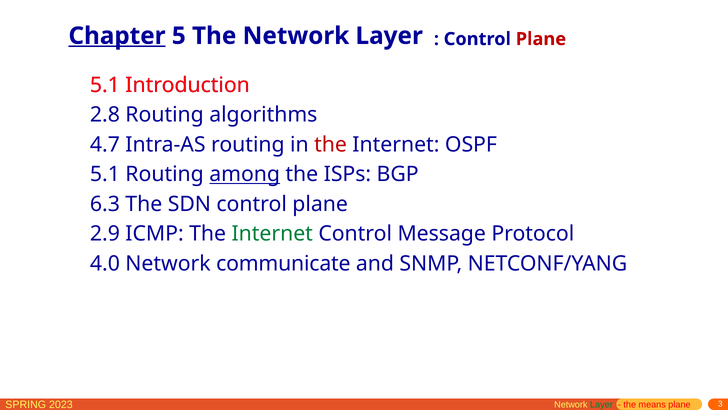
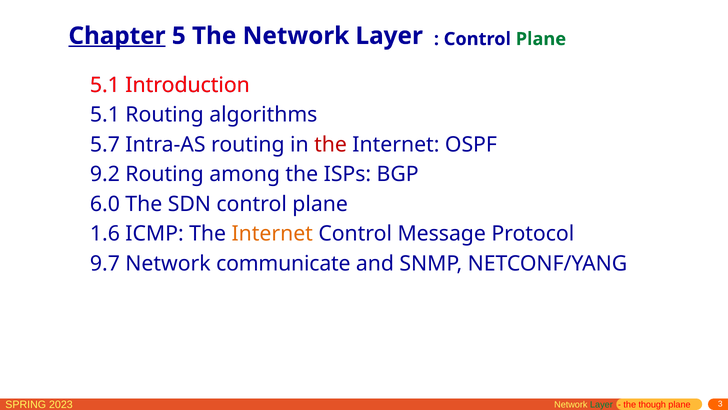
Plane at (541, 39) colour: red -> green
2.8 at (105, 115): 2.8 -> 5.1
4.7: 4.7 -> 5.7
5.1 at (105, 174): 5.1 -> 9.2
among underline: present -> none
6.3: 6.3 -> 6.0
2.9: 2.9 -> 1.6
Internet at (272, 234) colour: green -> orange
4.0: 4.0 -> 9.7
means: means -> though
